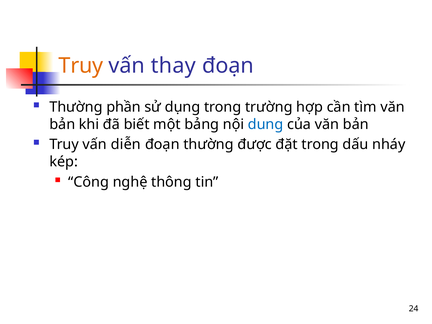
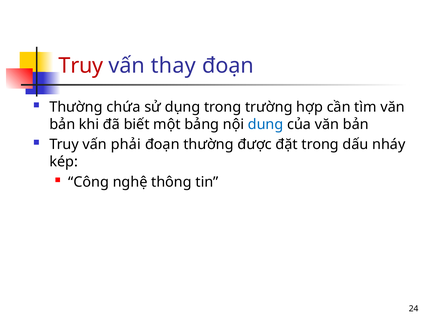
Truy at (81, 66) colour: orange -> red
phần: phần -> chứa
diễn: diễn -> phải
